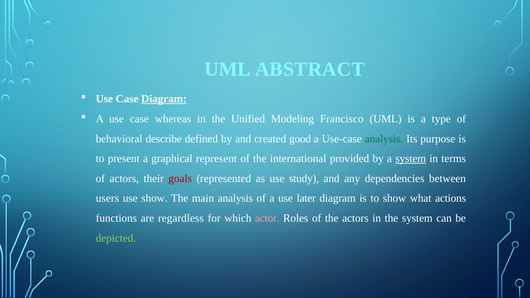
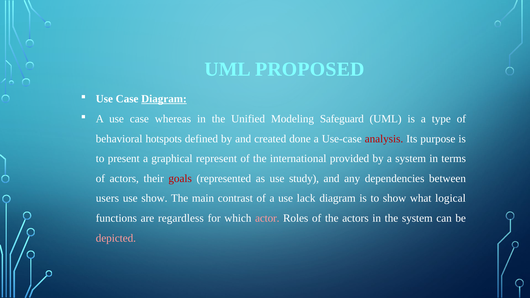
ABSTRACT: ABSTRACT -> PROPOSED
Francisco: Francisco -> Safeguard
describe: describe -> hotspots
good: good -> done
analysis at (384, 139) colour: green -> red
system at (411, 159) underline: present -> none
main analysis: analysis -> contrast
later: later -> lack
actions: actions -> logical
depicted colour: light green -> pink
